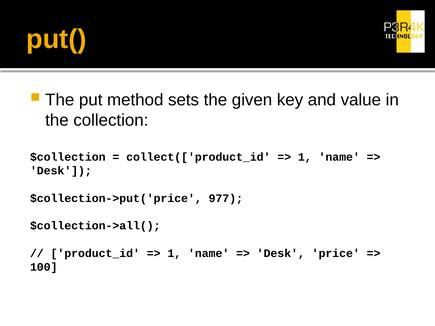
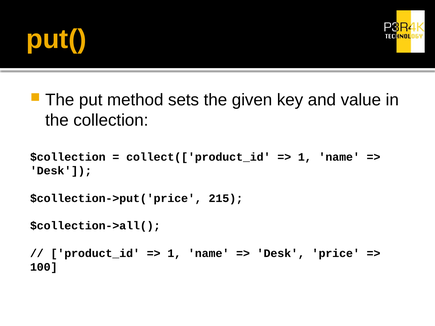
977: 977 -> 215
